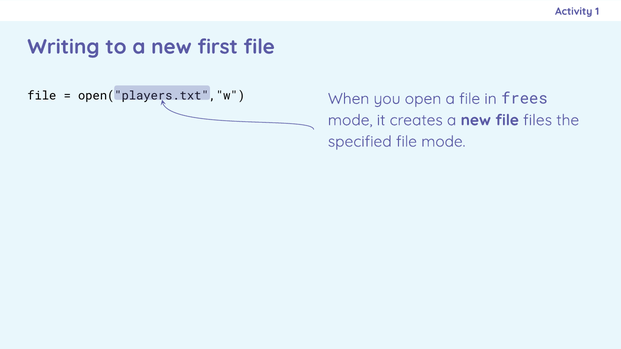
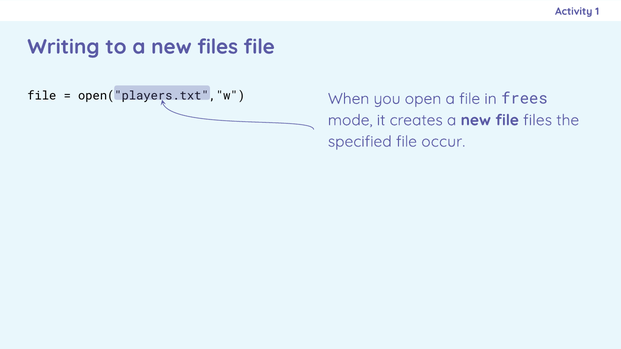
new first: first -> files
file mode: mode -> occur
